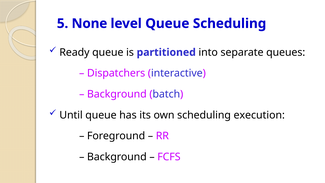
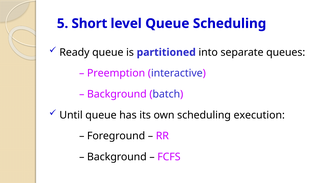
None: None -> Short
Dispatchers: Dispatchers -> Preemption
